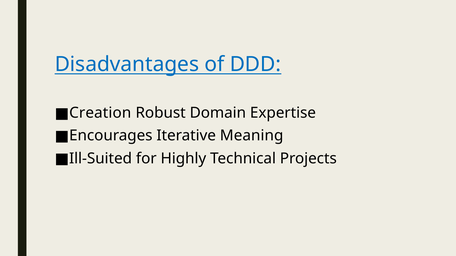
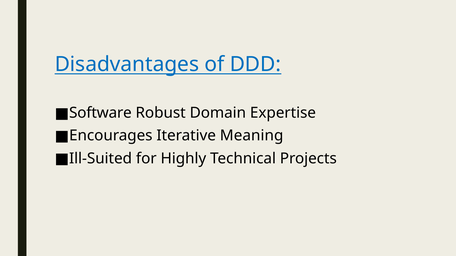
Creation: Creation -> Software
